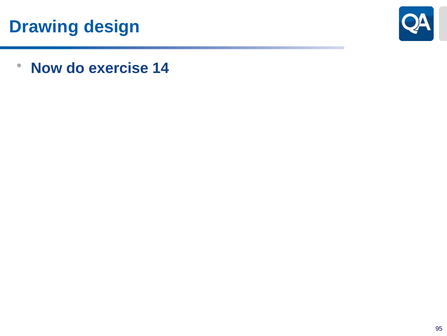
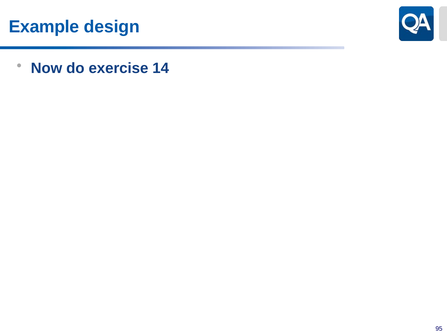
Drawing: Drawing -> Example
